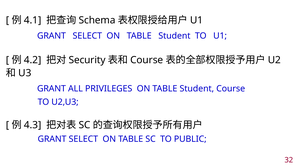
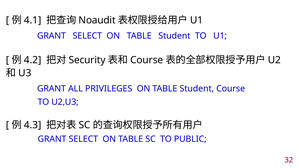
Schema: Schema -> Noaudit
